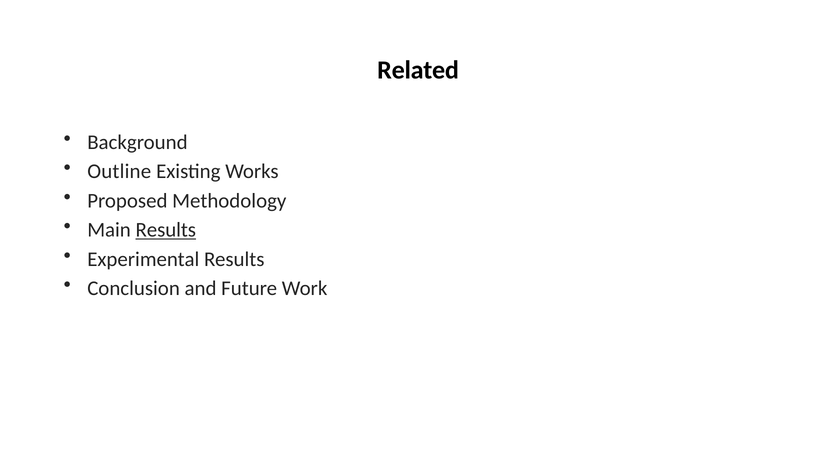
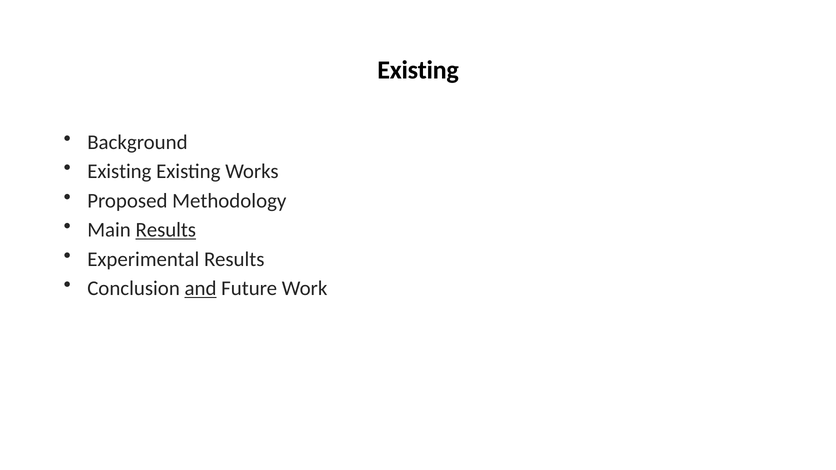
Related at (418, 70): Related -> Existing
Outline at (119, 172): Outline -> Existing
and underline: none -> present
